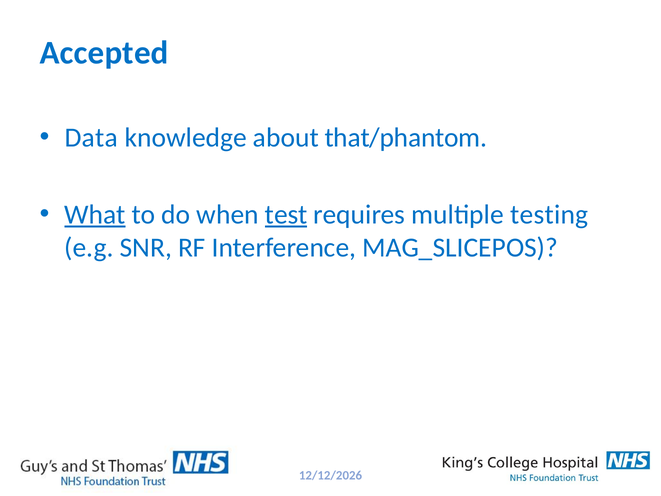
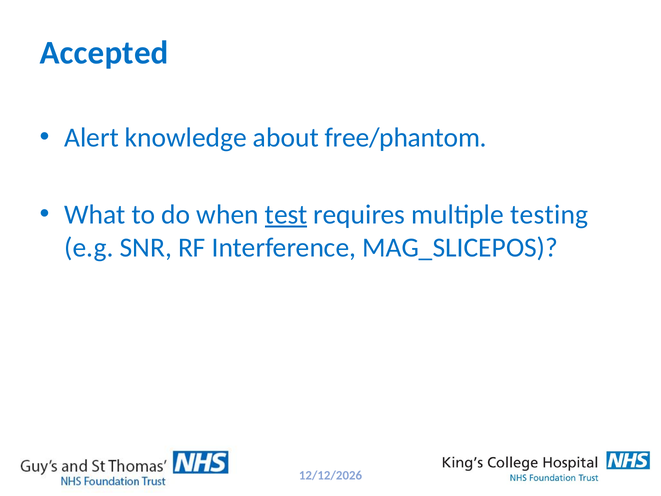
Data: Data -> Alert
that/phantom: that/phantom -> free/phantom
What underline: present -> none
